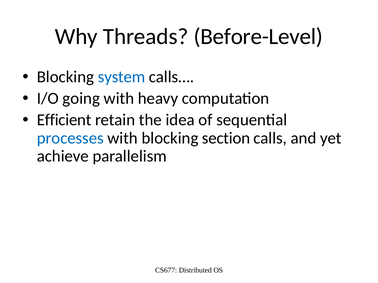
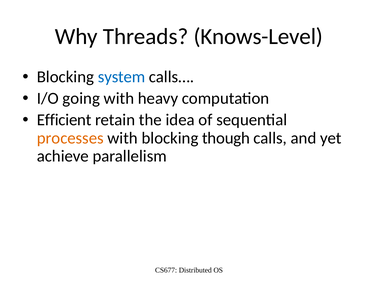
Before-Level: Before-Level -> Knows-Level
processes colour: blue -> orange
section: section -> though
